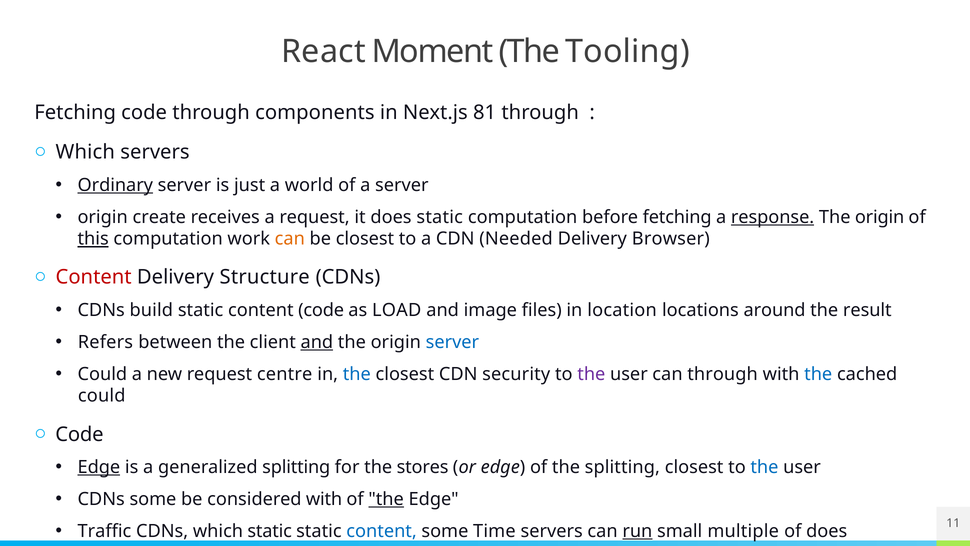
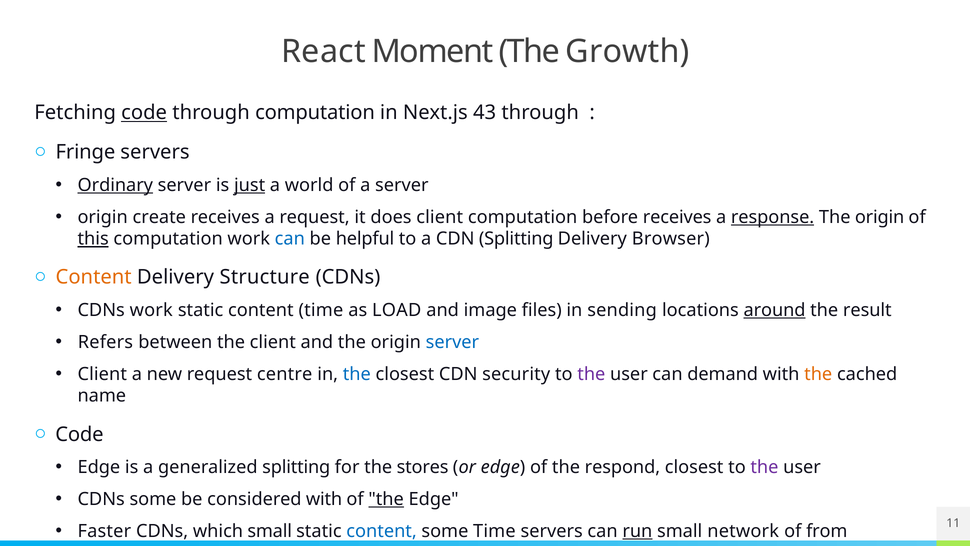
Tooling: Tooling -> Growth
code at (144, 113) underline: none -> present
through components: components -> computation
81: 81 -> 43
Which at (85, 152): Which -> Fringe
just underline: none -> present
does static: static -> client
before fetching: fetching -> receives
can at (290, 239) colour: orange -> blue
be closest: closest -> helpful
CDN Needed: Needed -> Splitting
Content at (94, 277) colour: red -> orange
CDNs build: build -> work
content code: code -> time
location: location -> sending
around underline: none -> present
and at (317, 342) underline: present -> none
Could at (102, 374): Could -> Client
can through: through -> demand
the at (818, 374) colour: blue -> orange
could at (102, 396): could -> name
Edge at (99, 467) underline: present -> none
the splitting: splitting -> respond
the at (764, 467) colour: blue -> purple
Traffic: Traffic -> Faster
which static: static -> small
multiple: multiple -> network
of does: does -> from
